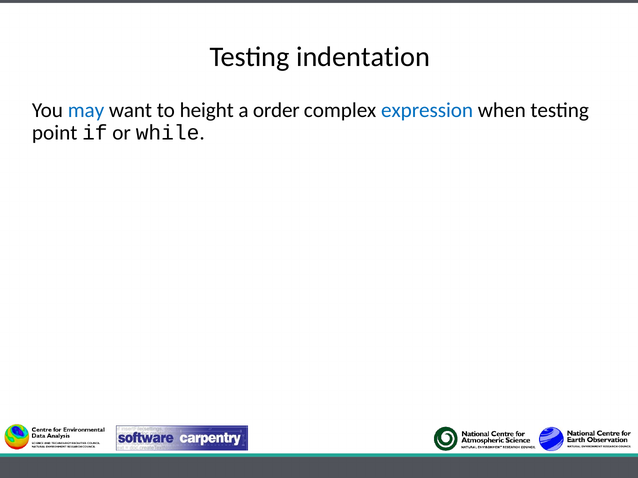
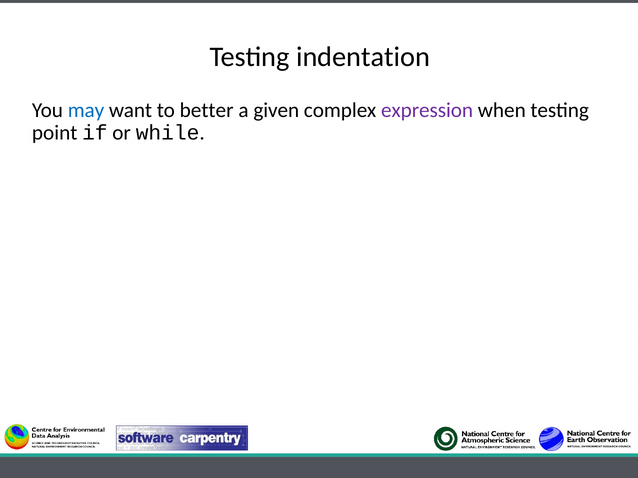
height: height -> better
order: order -> given
expression colour: blue -> purple
